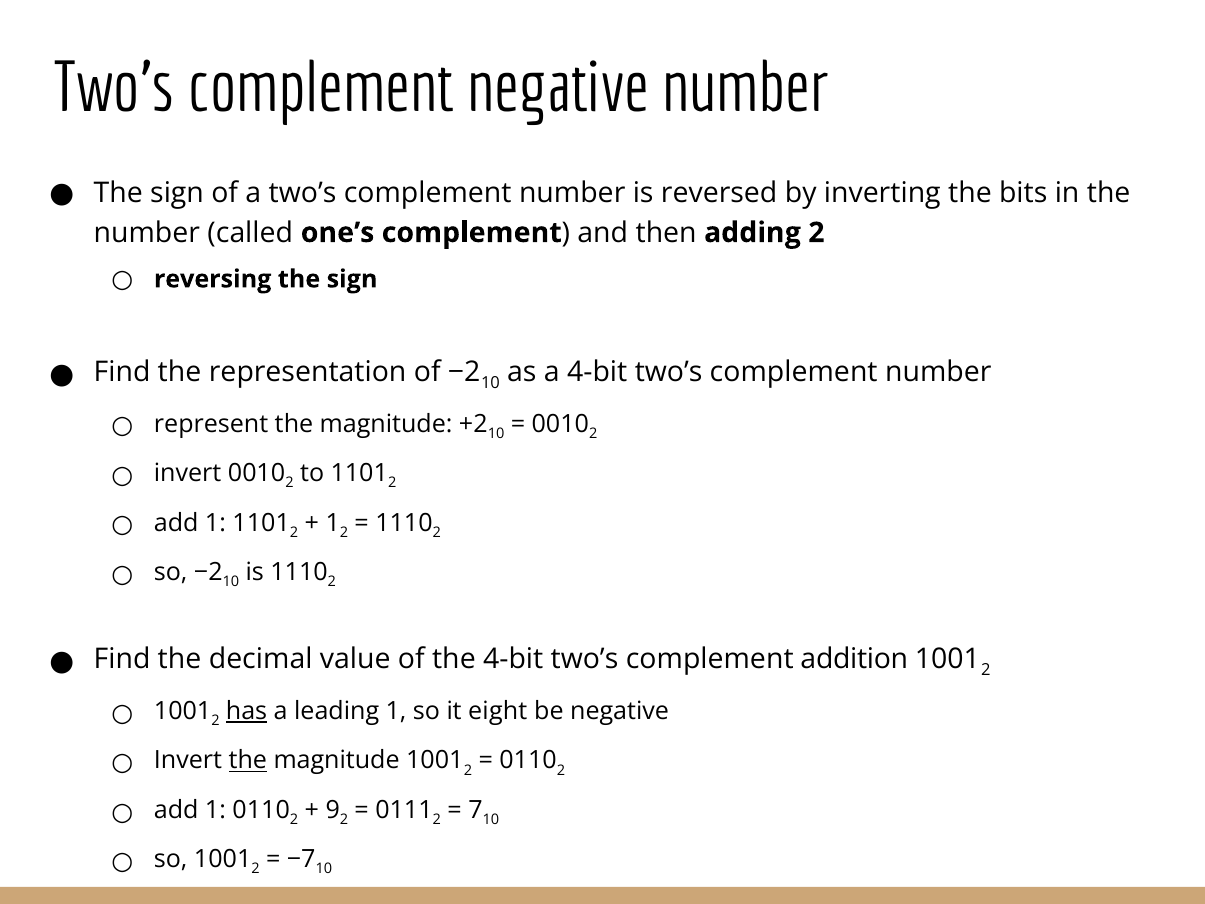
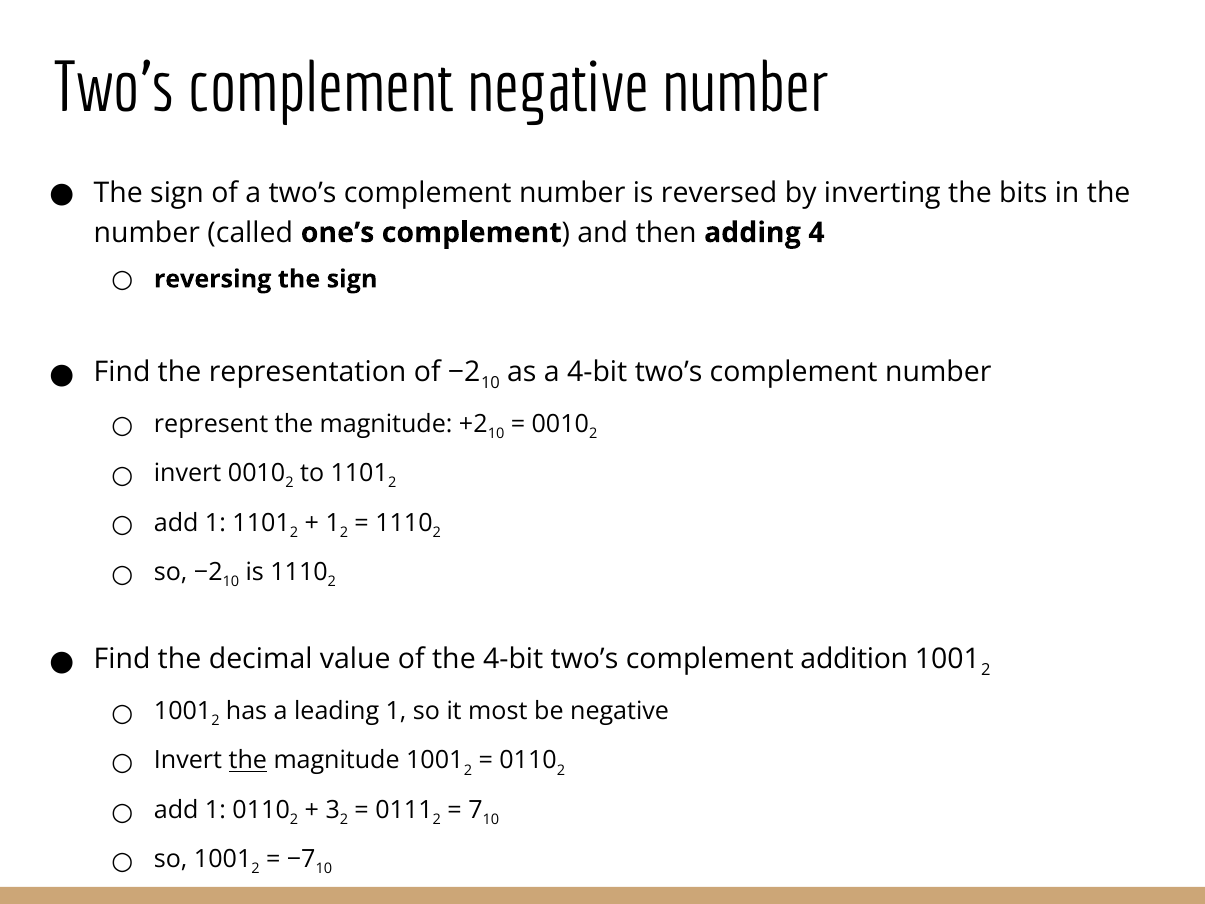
adding 2: 2 -> 4
has underline: present -> none
eight: eight -> most
9: 9 -> 3
